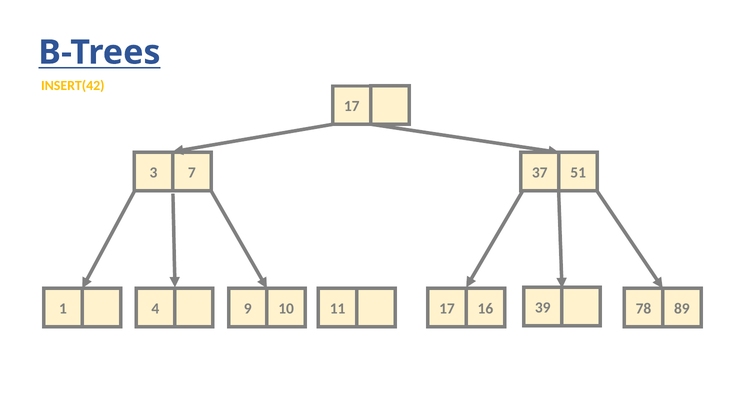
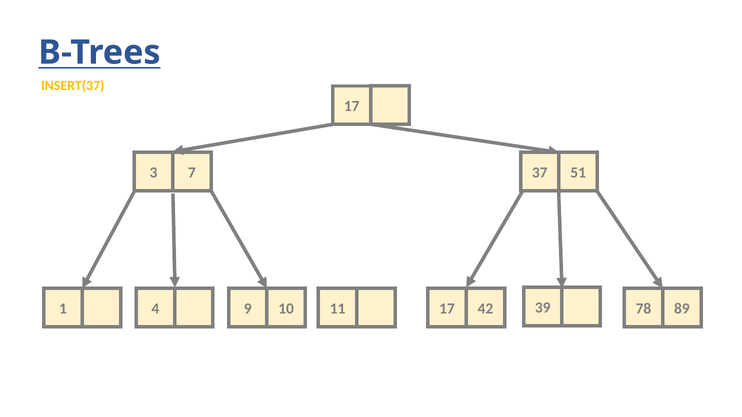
INSERT(42: INSERT(42 -> INSERT(37
16: 16 -> 42
